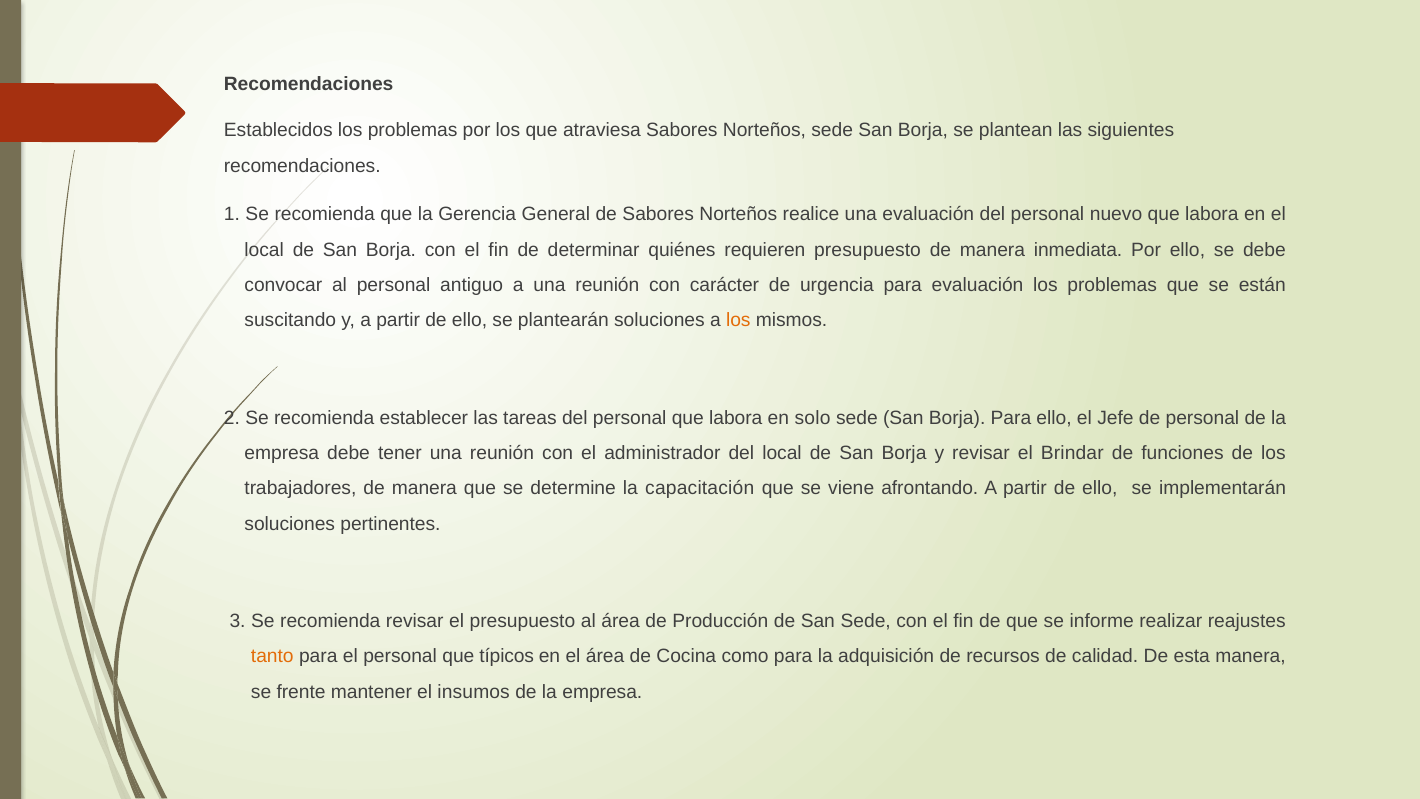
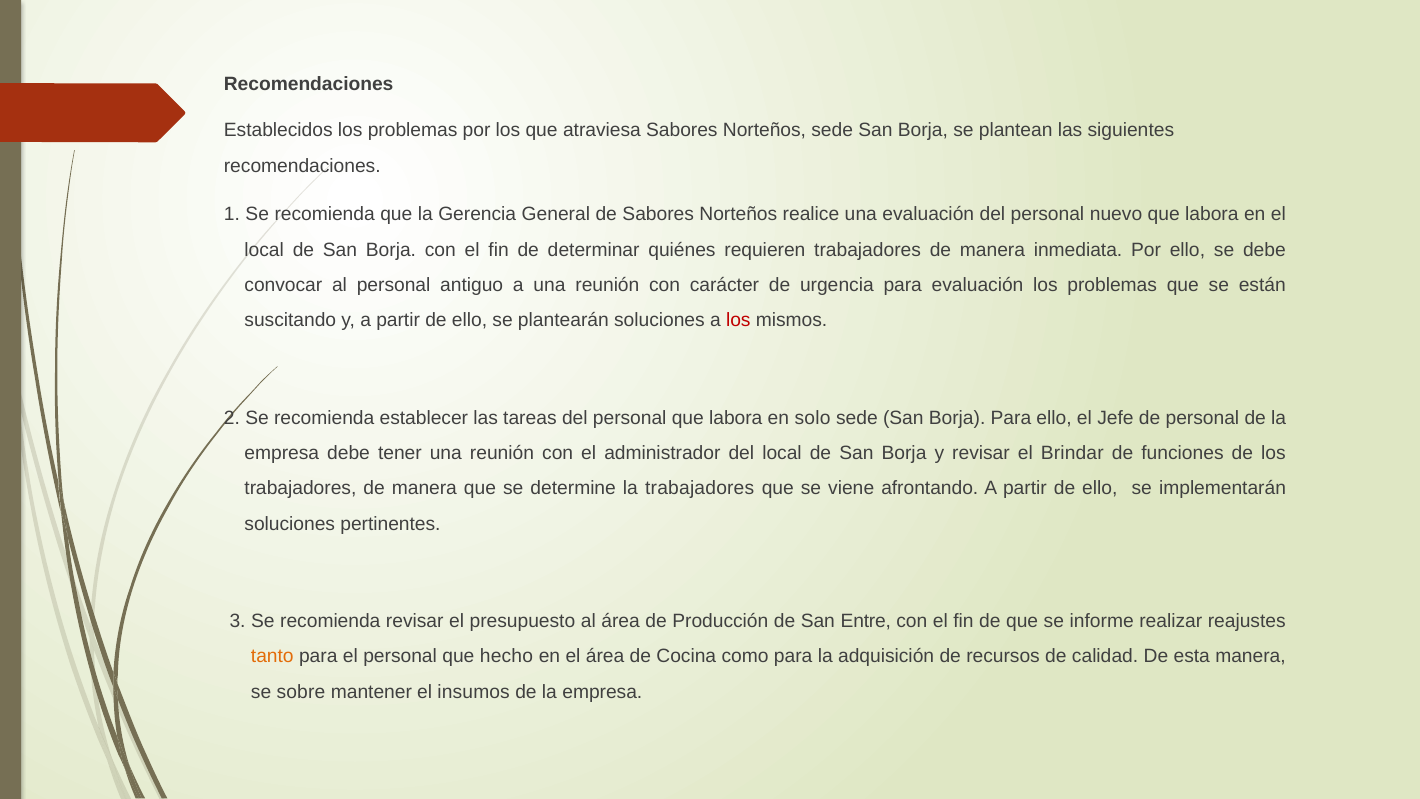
requieren presupuesto: presupuesto -> trabajadores
los at (738, 320) colour: orange -> red
la capacitación: capacitación -> trabajadores
San Sede: Sede -> Entre
típicos: típicos -> hecho
frente: frente -> sobre
